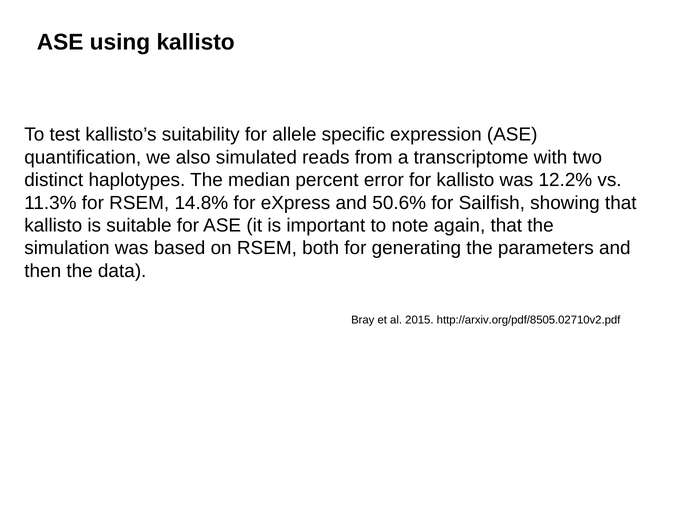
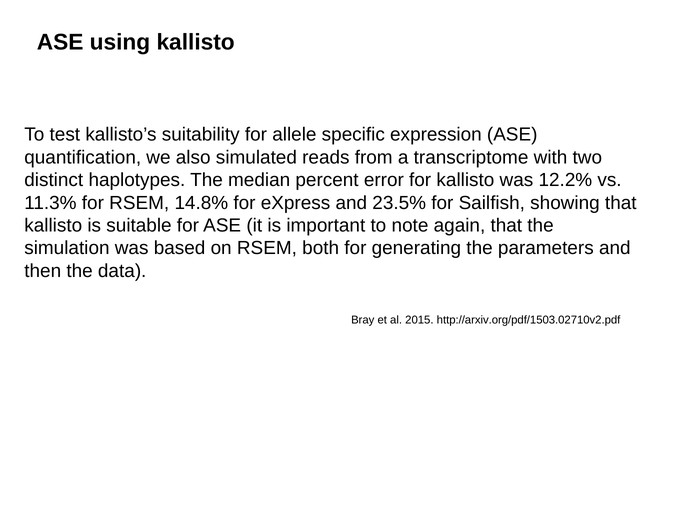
50.6%: 50.6% -> 23.5%
http://arxiv.org/pdf/8505.02710v2.pdf: http://arxiv.org/pdf/8505.02710v2.pdf -> http://arxiv.org/pdf/1503.02710v2.pdf
